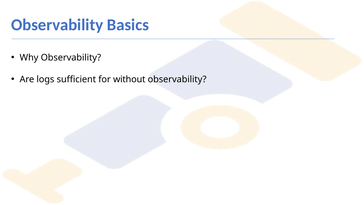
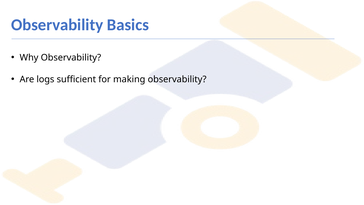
without: without -> making
